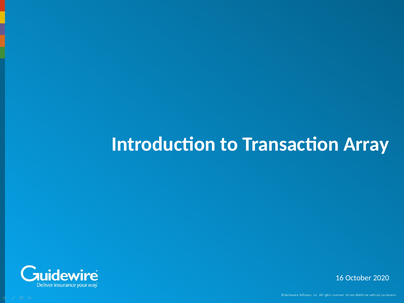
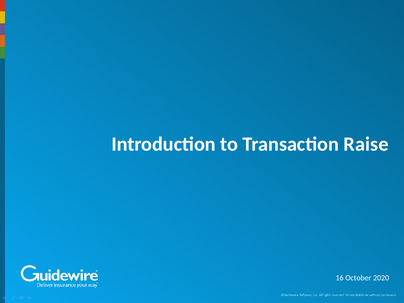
Array: Array -> Raise
